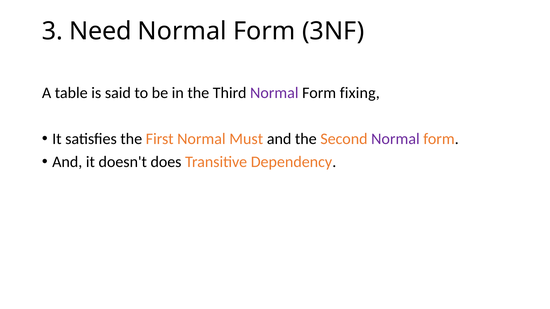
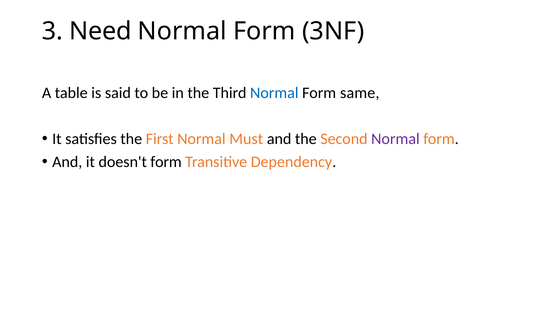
Normal at (274, 93) colour: purple -> blue
fixing: fixing -> same
doesn't does: does -> form
